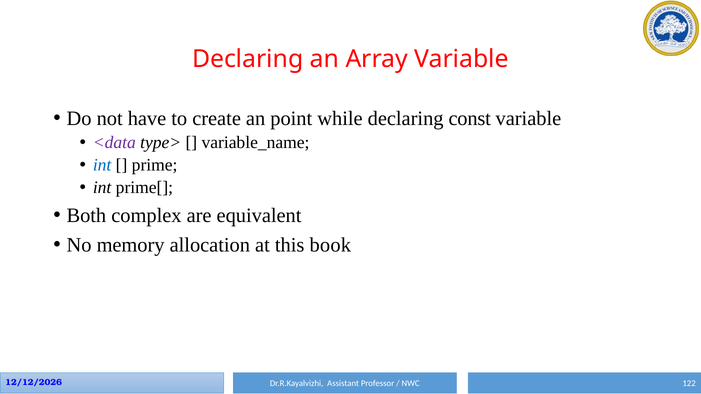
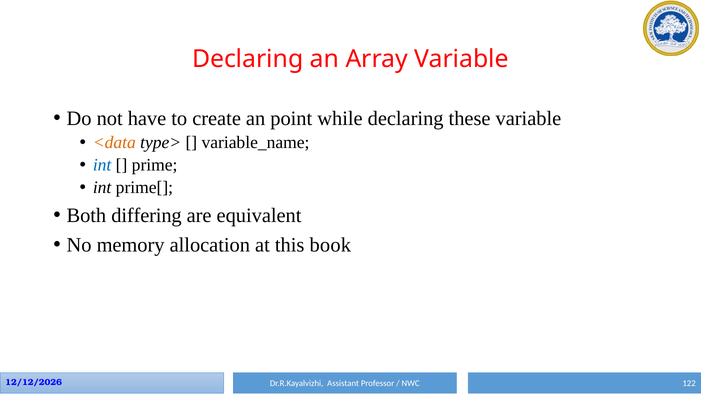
const: const -> these
<data colour: purple -> orange
complex: complex -> differing
